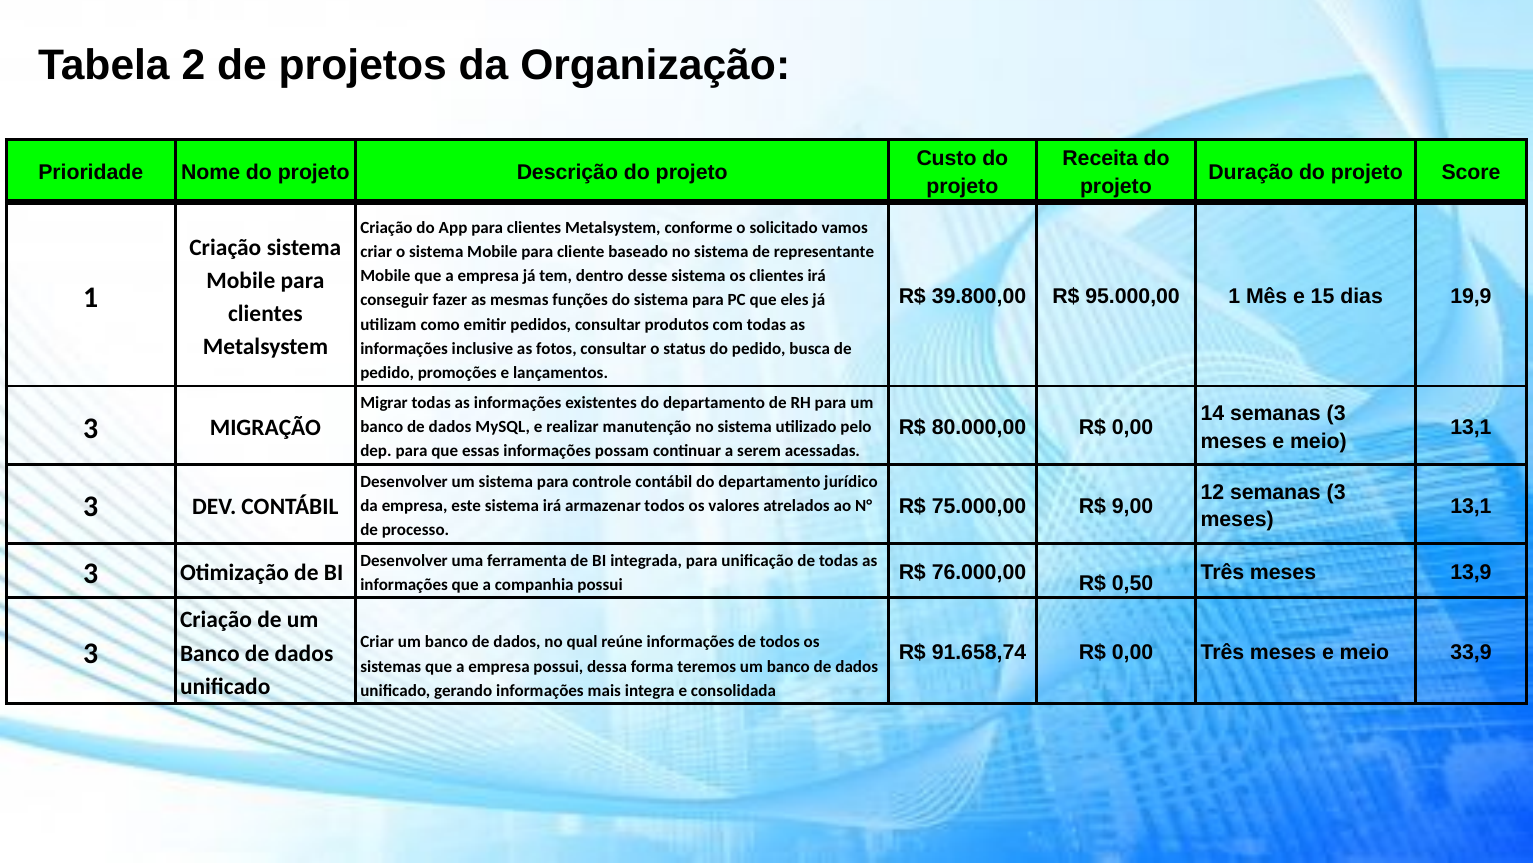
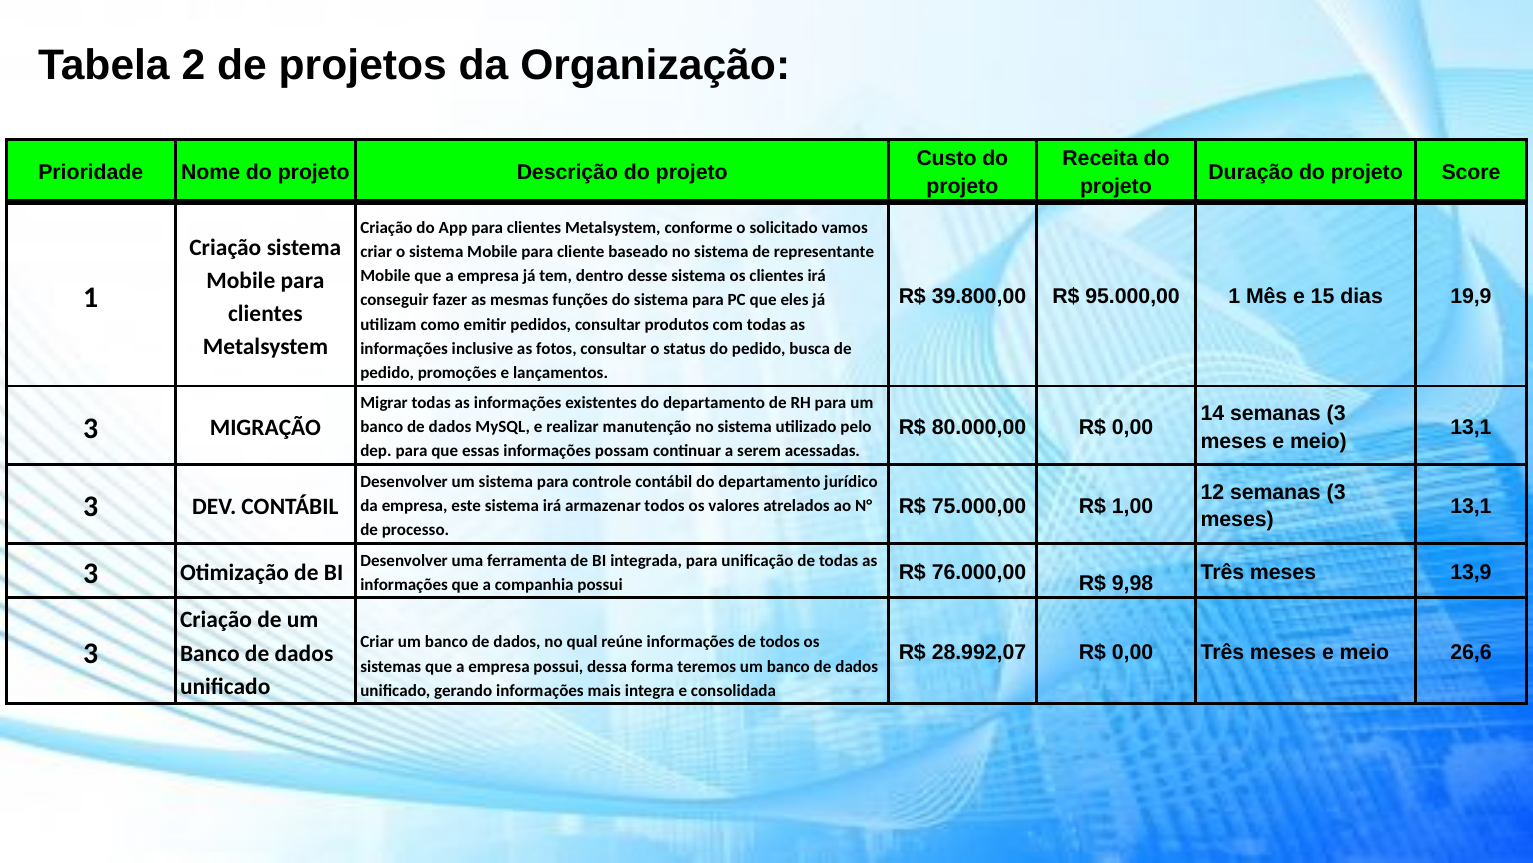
9,00: 9,00 -> 1,00
0,50: 0,50 -> 9,98
91.658,74: 91.658,74 -> 28.992,07
33,9: 33,9 -> 26,6
